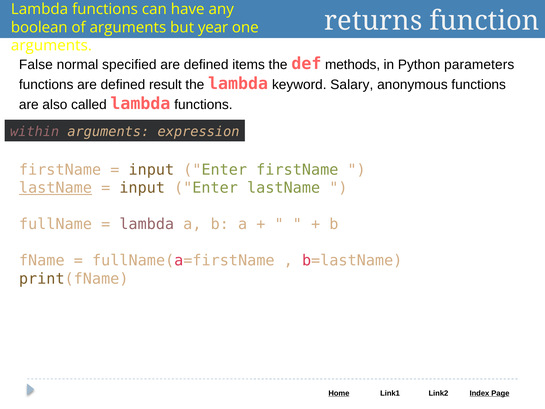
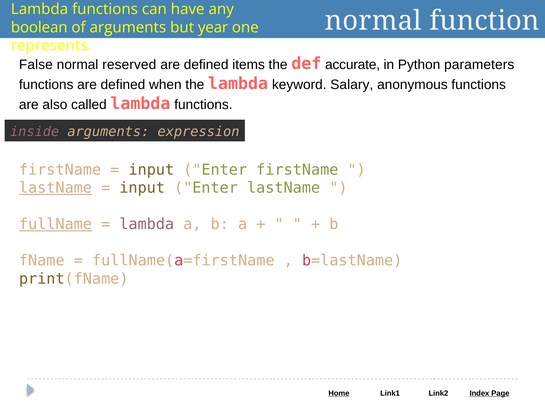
returns at (373, 21): returns -> normal
arguments at (51, 46): arguments -> represents
specified: specified -> reserved
methods: methods -> accurate
result: result -> when
within: within -> inside
fullName underline: none -> present
